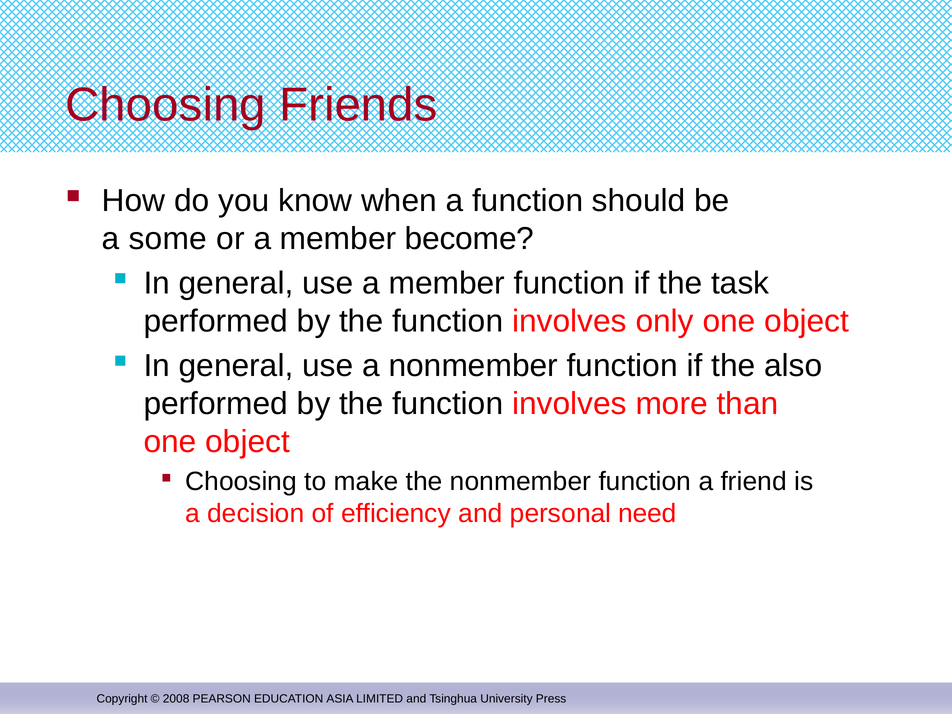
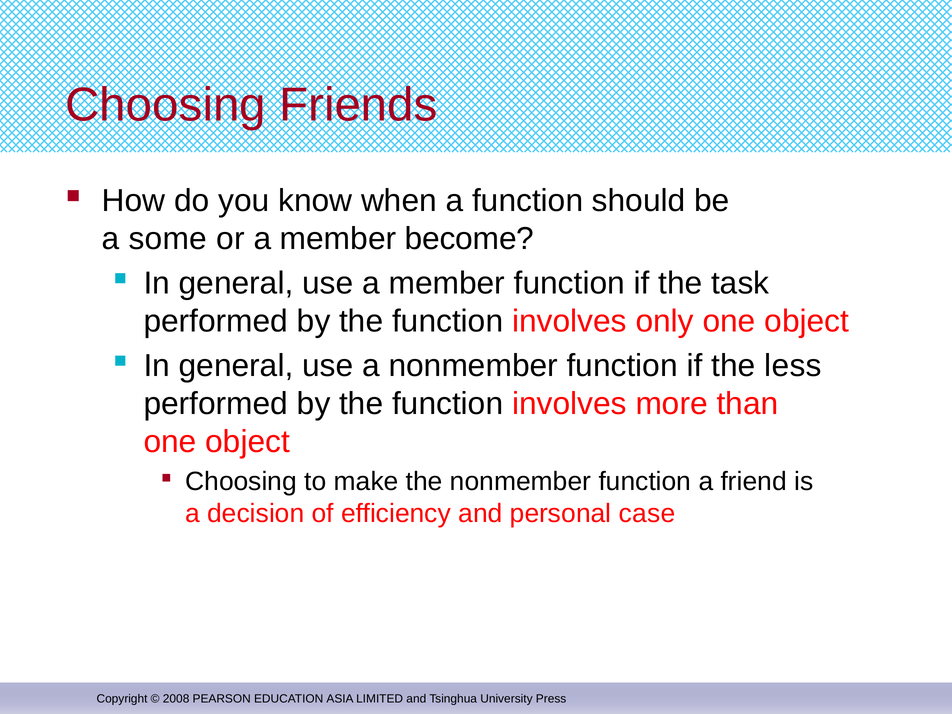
also: also -> less
need: need -> case
